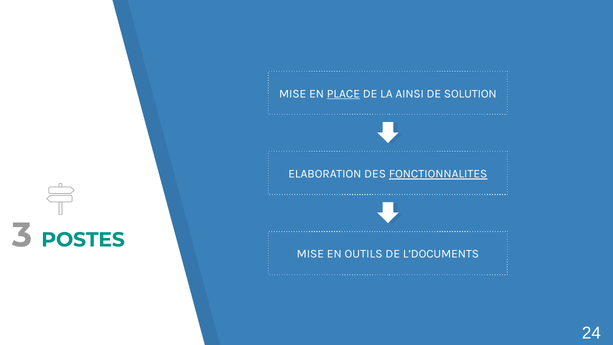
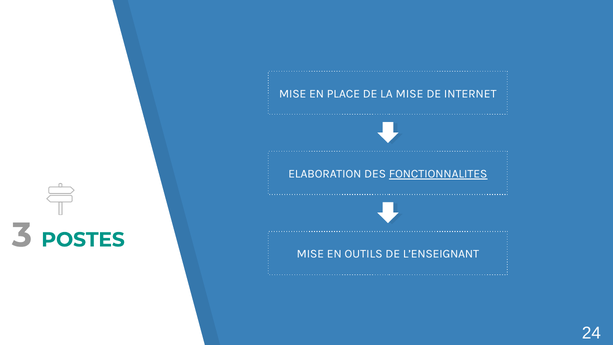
PLACE underline: present -> none
LA AINSI: AINSI -> MISE
SOLUTION: SOLUTION -> INTERNET
L’DOCUMENTS: L’DOCUMENTS -> L’ENSEIGNANT
